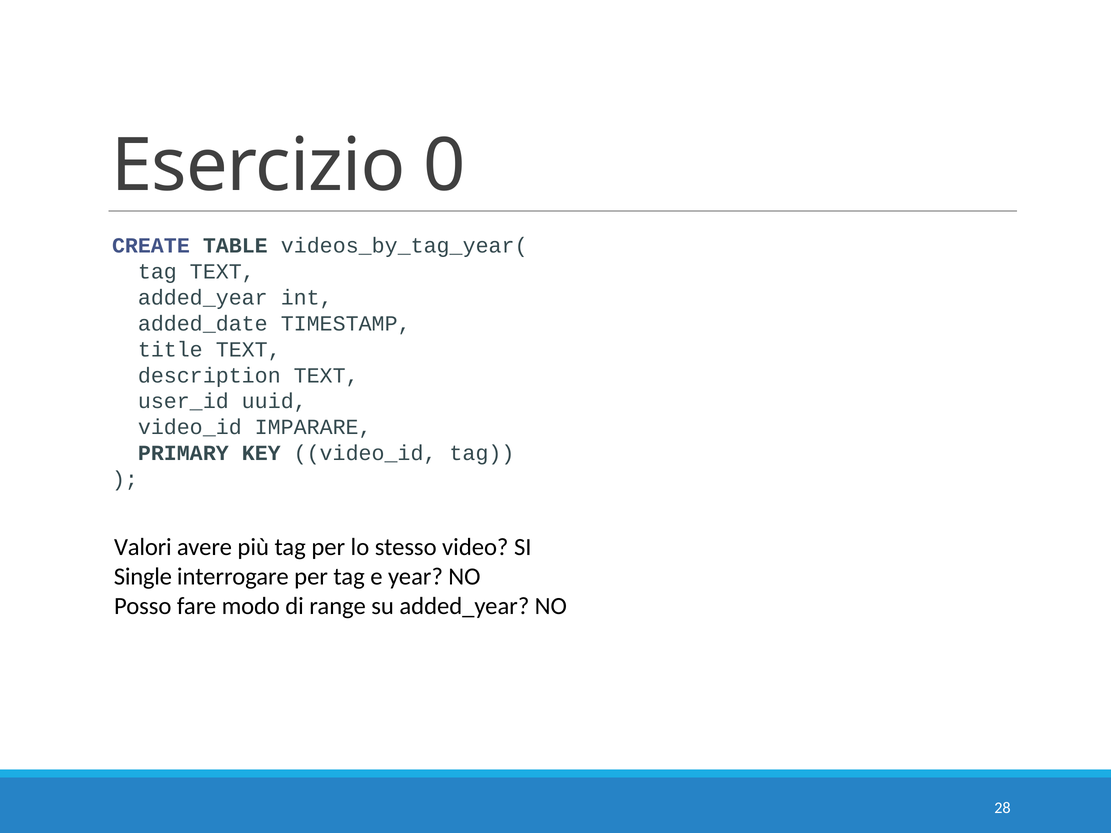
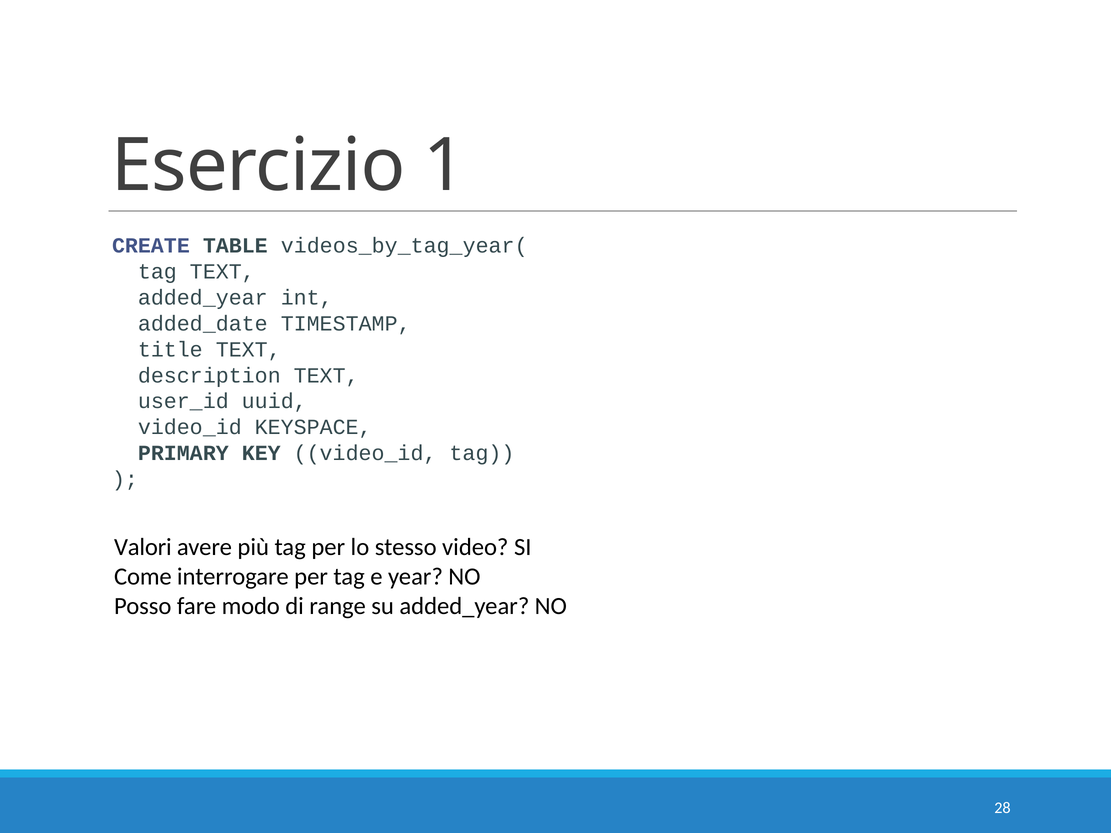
0: 0 -> 1
IMPARARE: IMPARARE -> KEYSPACE
Single: Single -> Come
